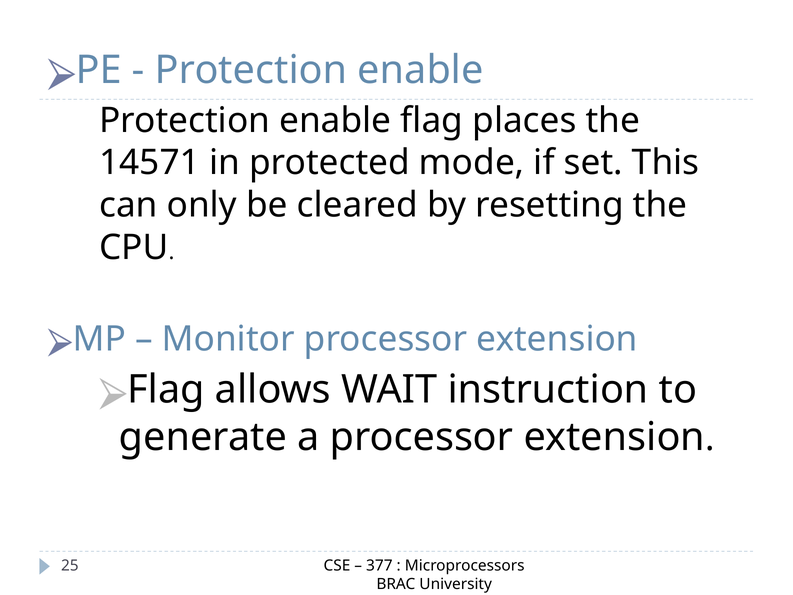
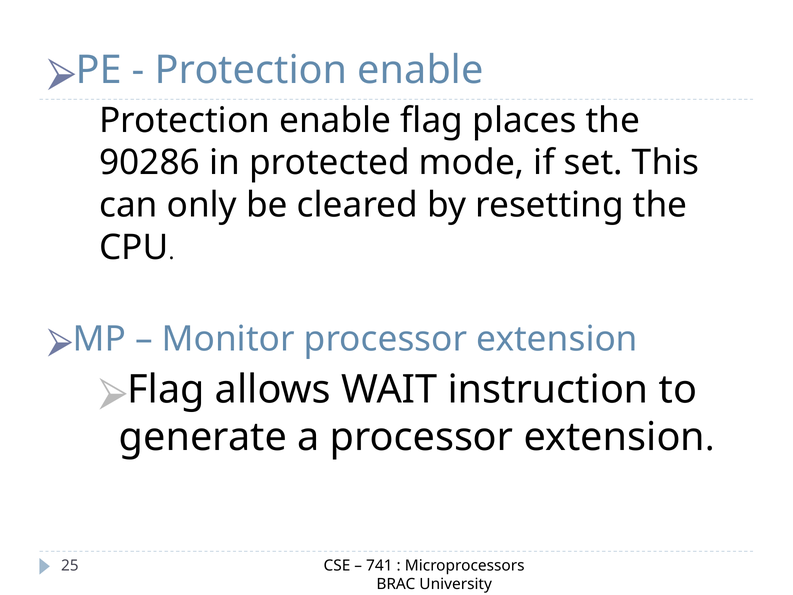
14571: 14571 -> 90286
377: 377 -> 741
